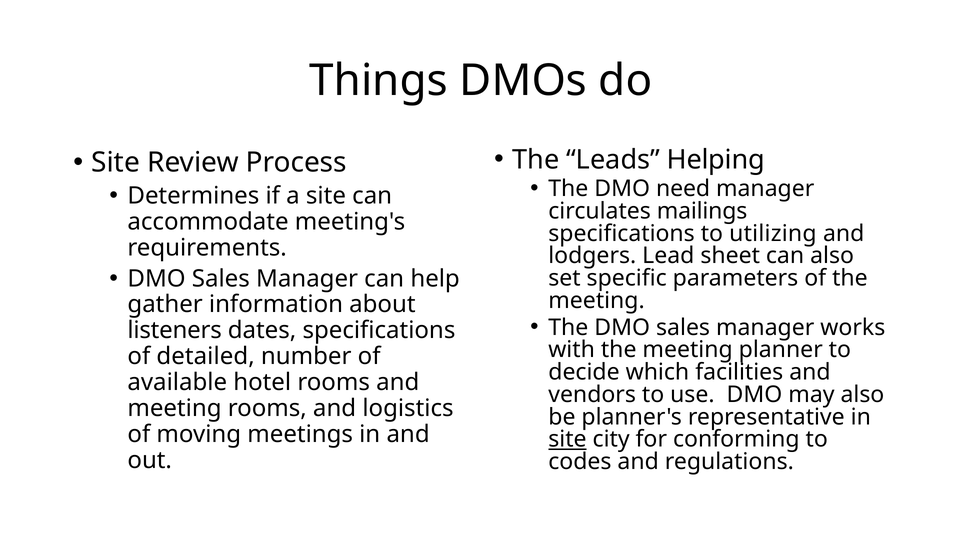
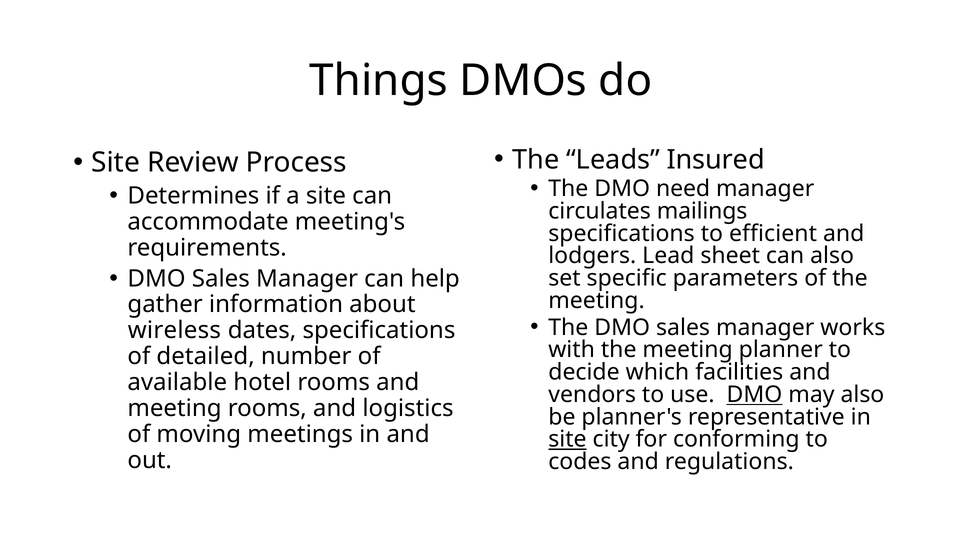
Helping: Helping -> Insured
utilizing: utilizing -> efficient
listeners: listeners -> wireless
DMO at (754, 395) underline: none -> present
